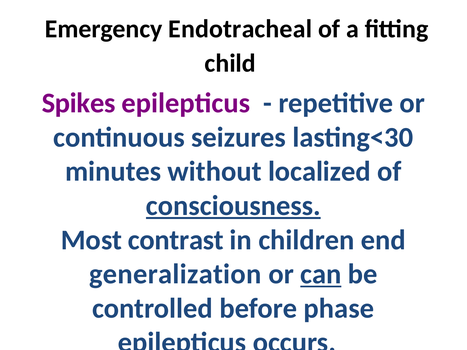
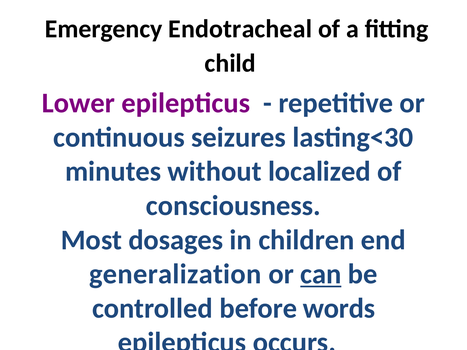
Spikes: Spikes -> Lower
consciousness underline: present -> none
contrast: contrast -> dosages
phase: phase -> words
